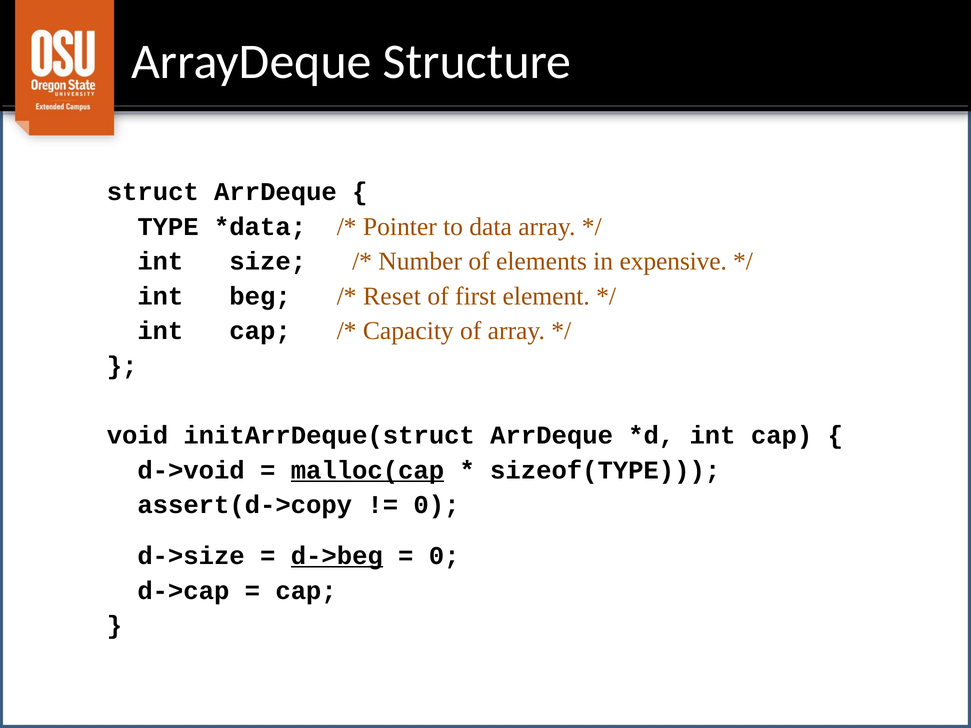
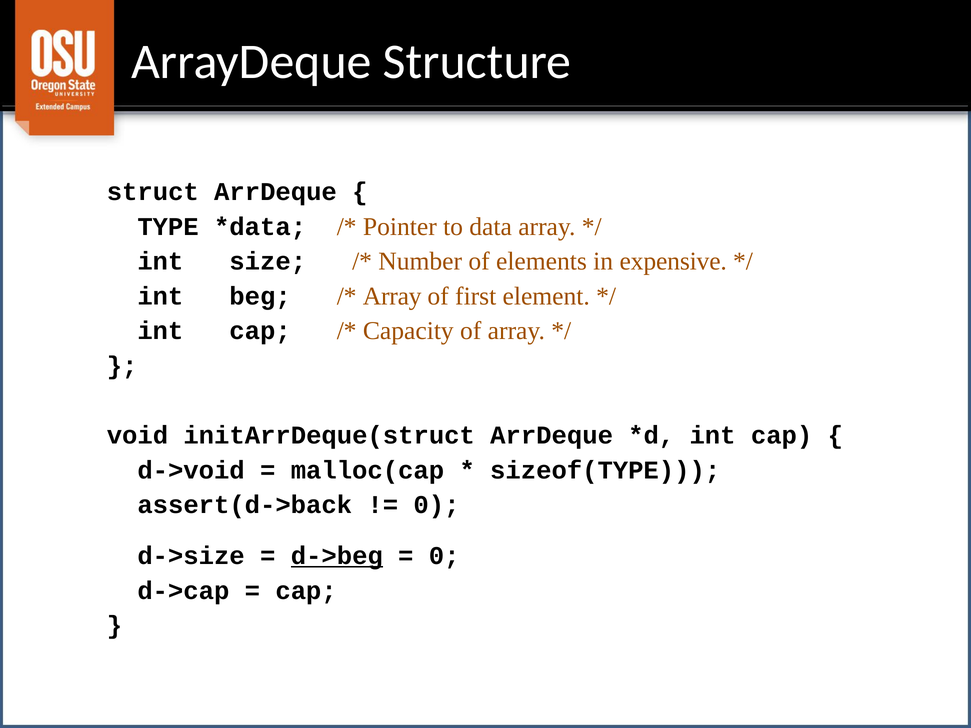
Reset at (392, 296): Reset -> Array
malloc(cap underline: present -> none
assert(d->copy: assert(d->copy -> assert(d->back
